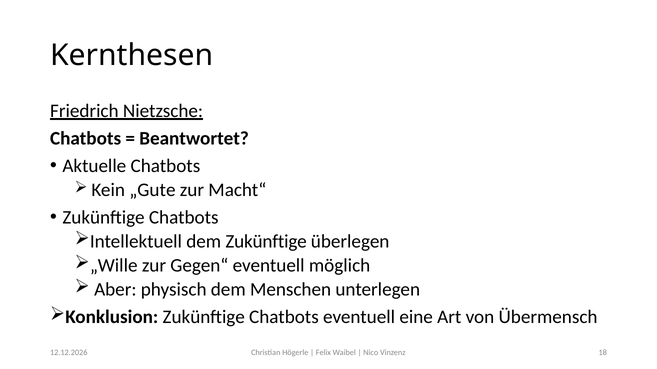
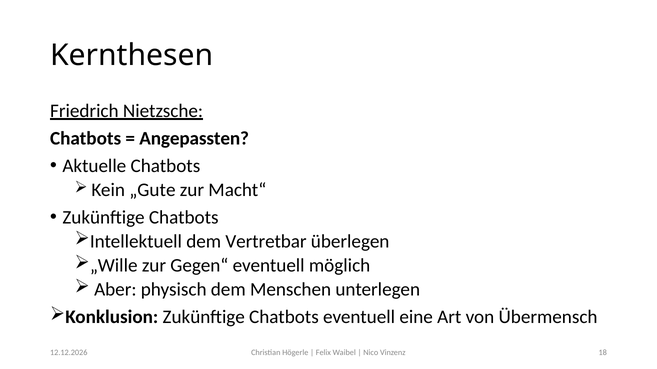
Beantwortet: Beantwortet -> Angepassten
dem Zukünftige: Zukünftige -> Vertretbar
